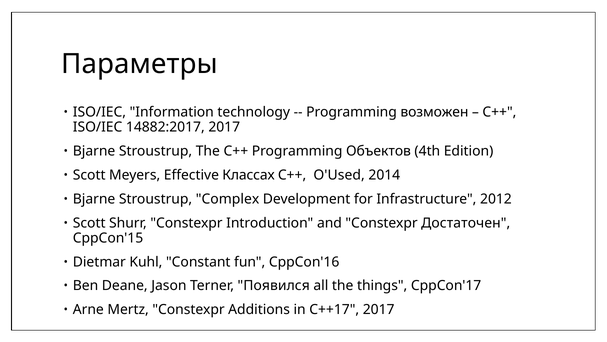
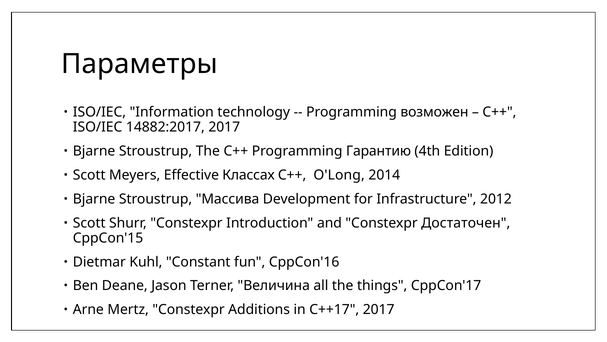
Объектов: Объектов -> Гарантию
O'Used: O'Used -> O'Long
Complex: Complex -> Массива
Появился: Появился -> Величина
